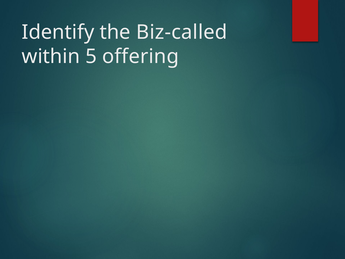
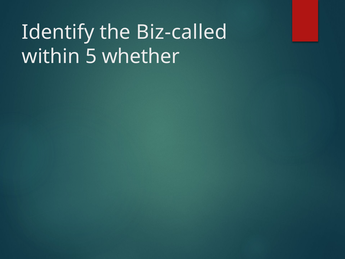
offering: offering -> whether
